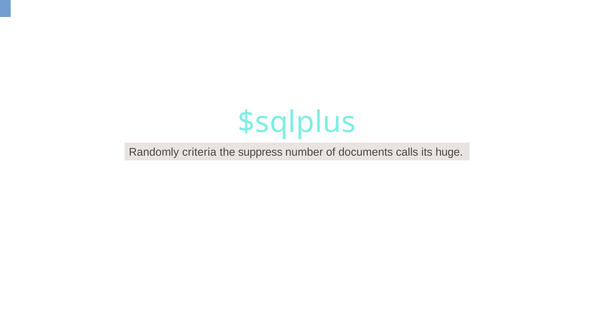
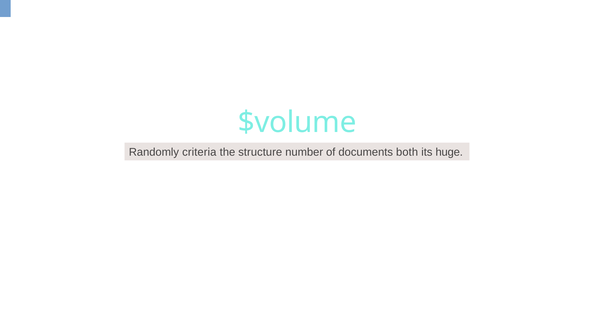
$sqlplus: $sqlplus -> $volume
suppress: suppress -> structure
calls: calls -> both
